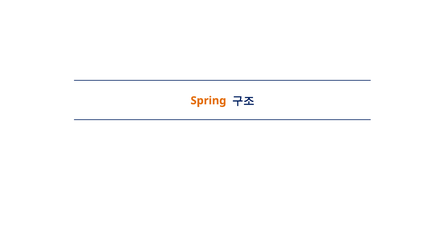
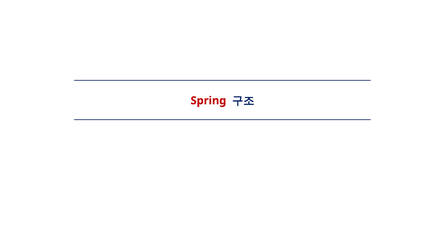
Spring colour: orange -> red
